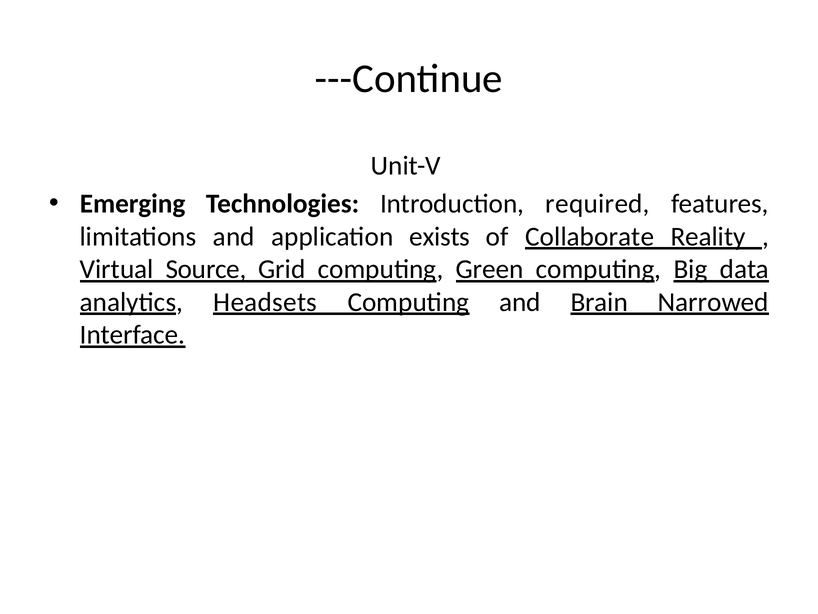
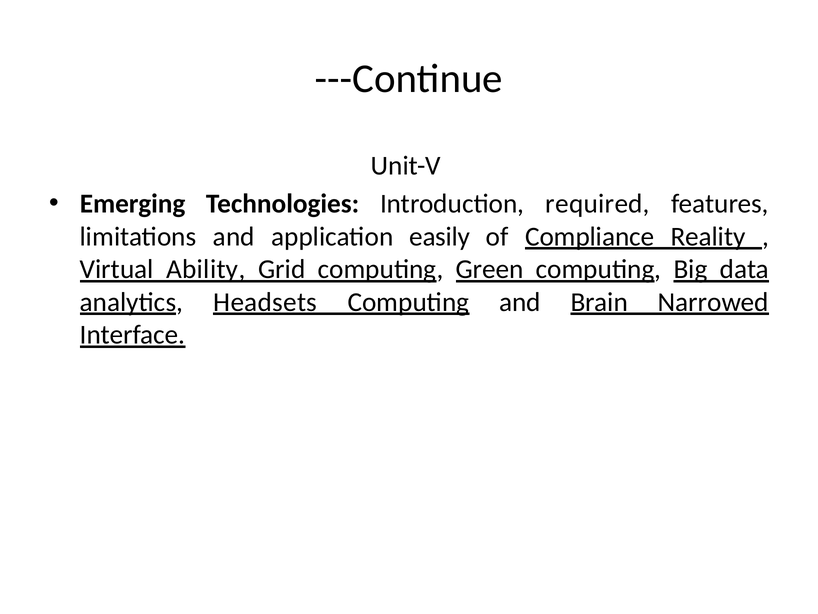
exists: exists -> easily
Collaborate: Collaborate -> Compliance
Source: Source -> Ability
